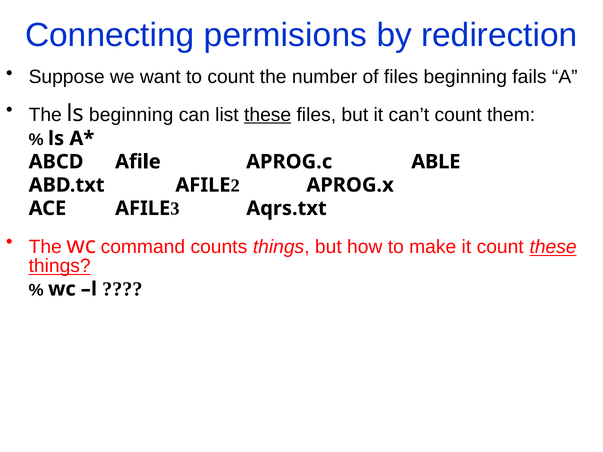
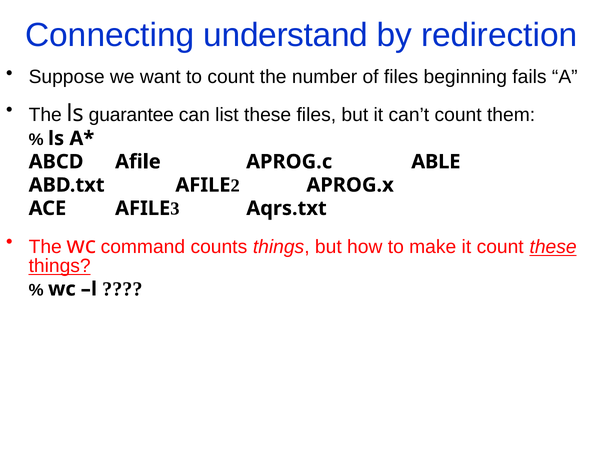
permisions: permisions -> understand
ls beginning: beginning -> guarantee
these at (268, 115) underline: present -> none
